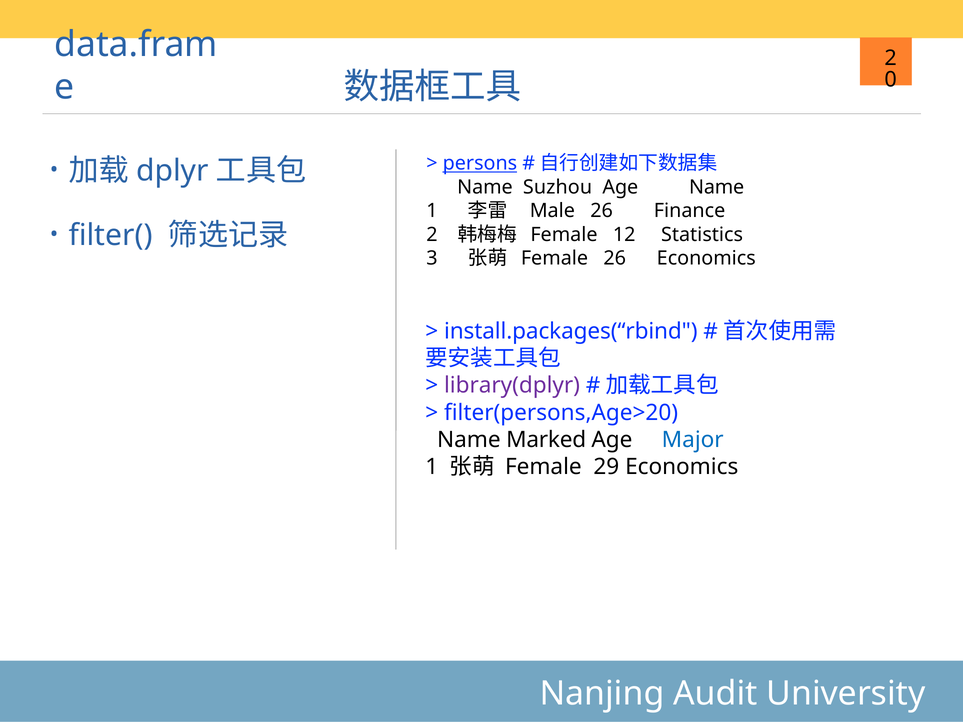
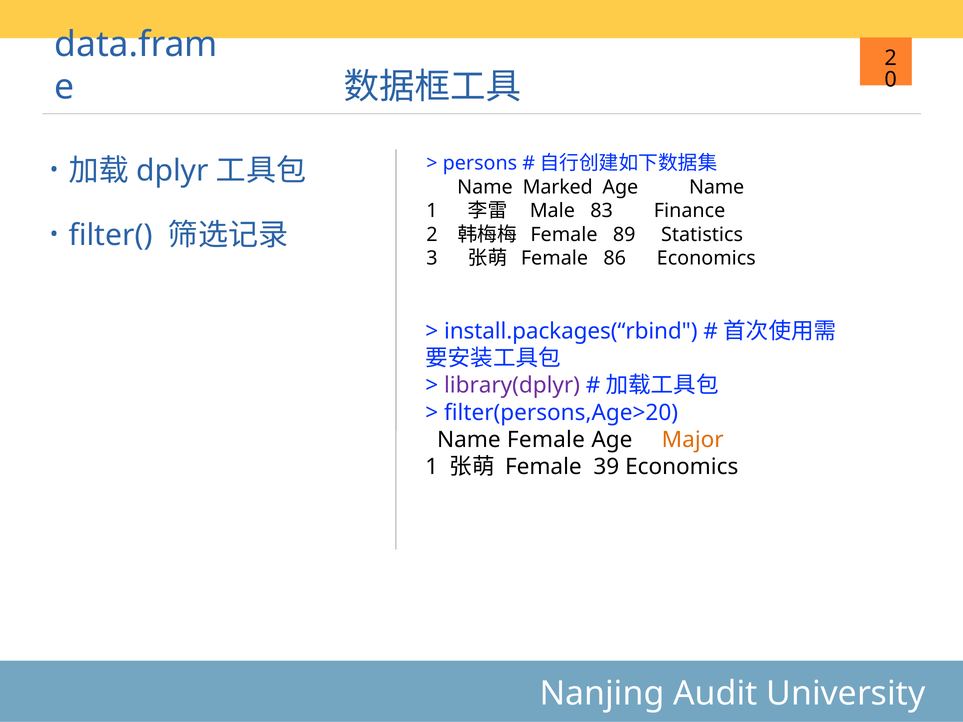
persons underline: present -> none
Suzhou: Suzhou -> Marked
Male 26: 26 -> 83
12: 12 -> 89
Female 26: 26 -> 86
Name Marked: Marked -> Female
Major colour: blue -> orange
29: 29 -> 39
